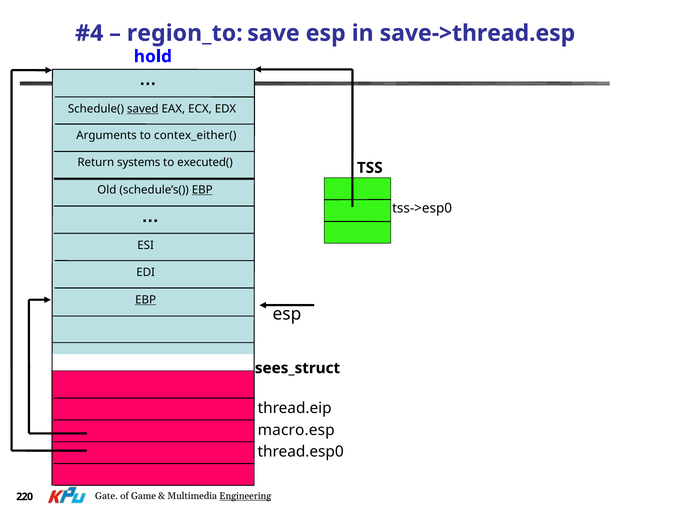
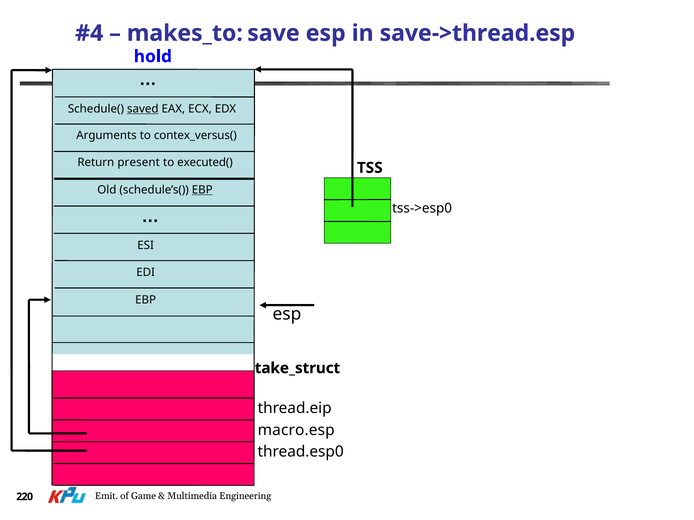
region_to: region_to -> makes_to
contex_either(: contex_either( -> contex_versus(
systems: systems -> present
EBP at (146, 300) underline: present -> none
sees_struct: sees_struct -> take_struct
Gate: Gate -> Emit
Engineering underline: present -> none
